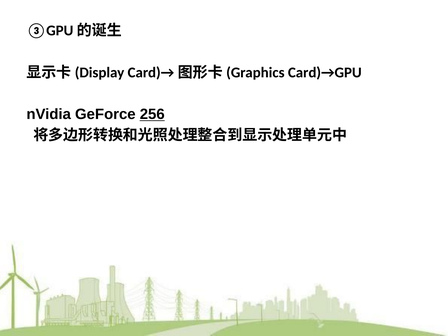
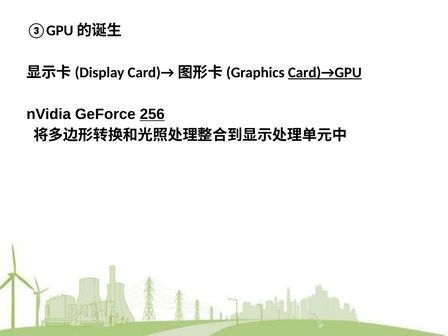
Card)→GPU underline: none -> present
